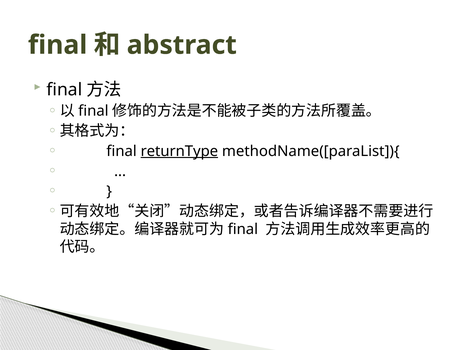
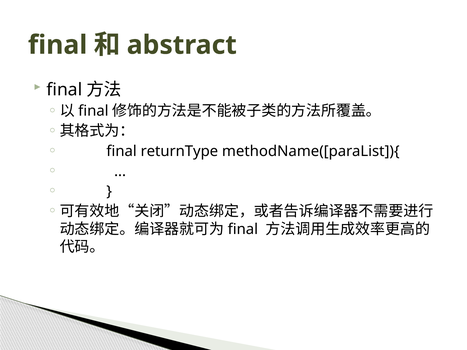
returnType underline: present -> none
